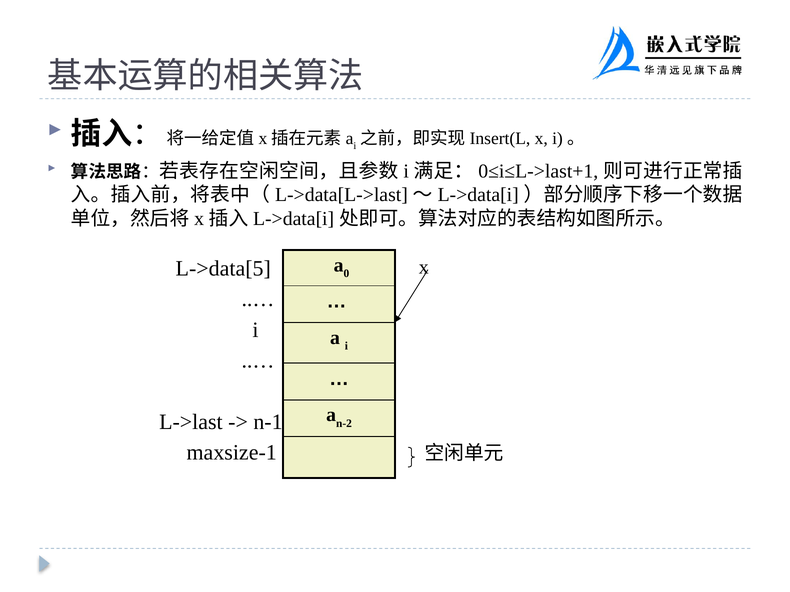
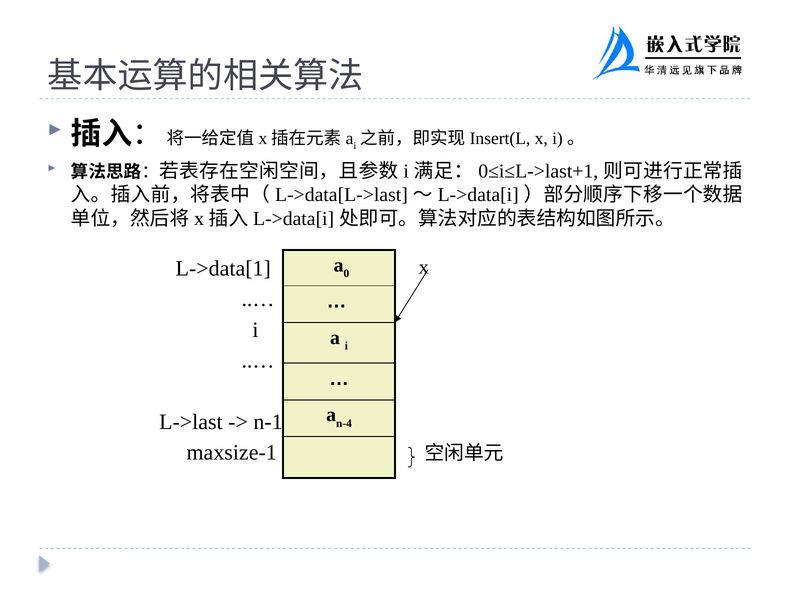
L->data[5: L->data[5 -> L->data[1
n-2: n-2 -> n-4
